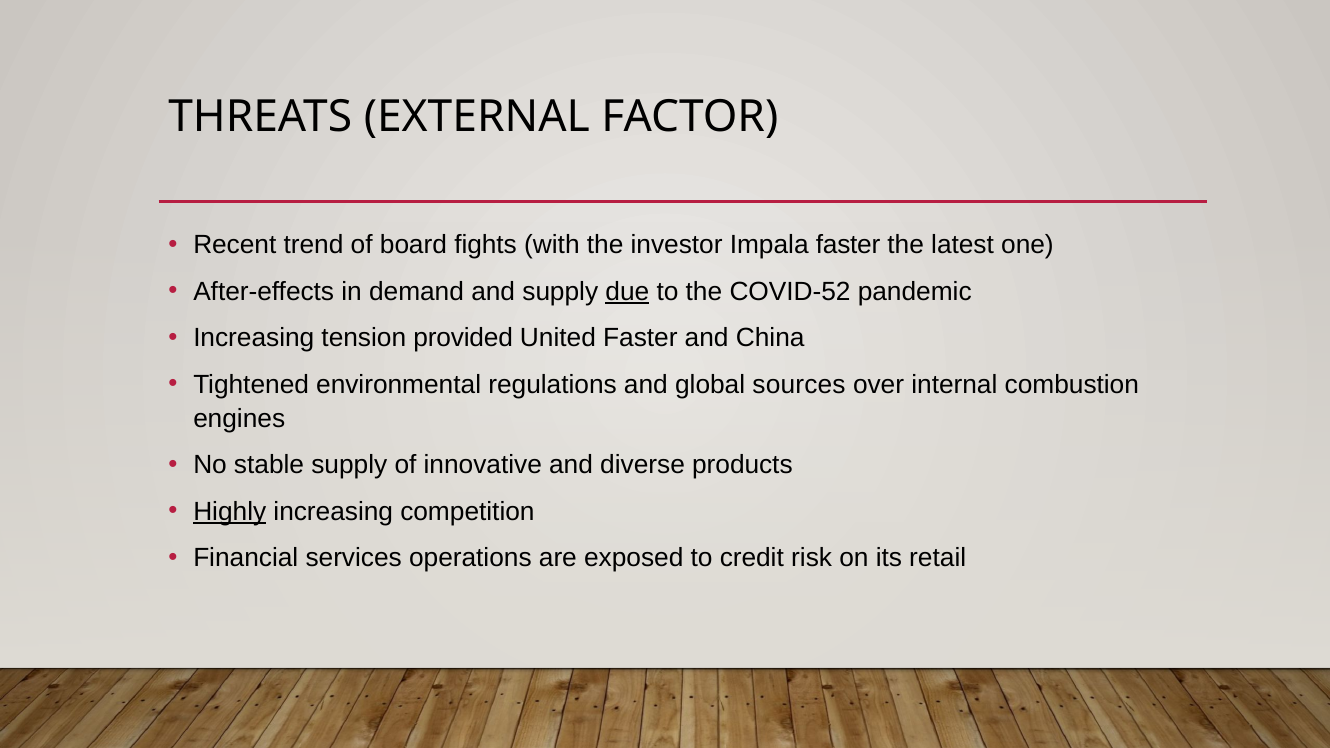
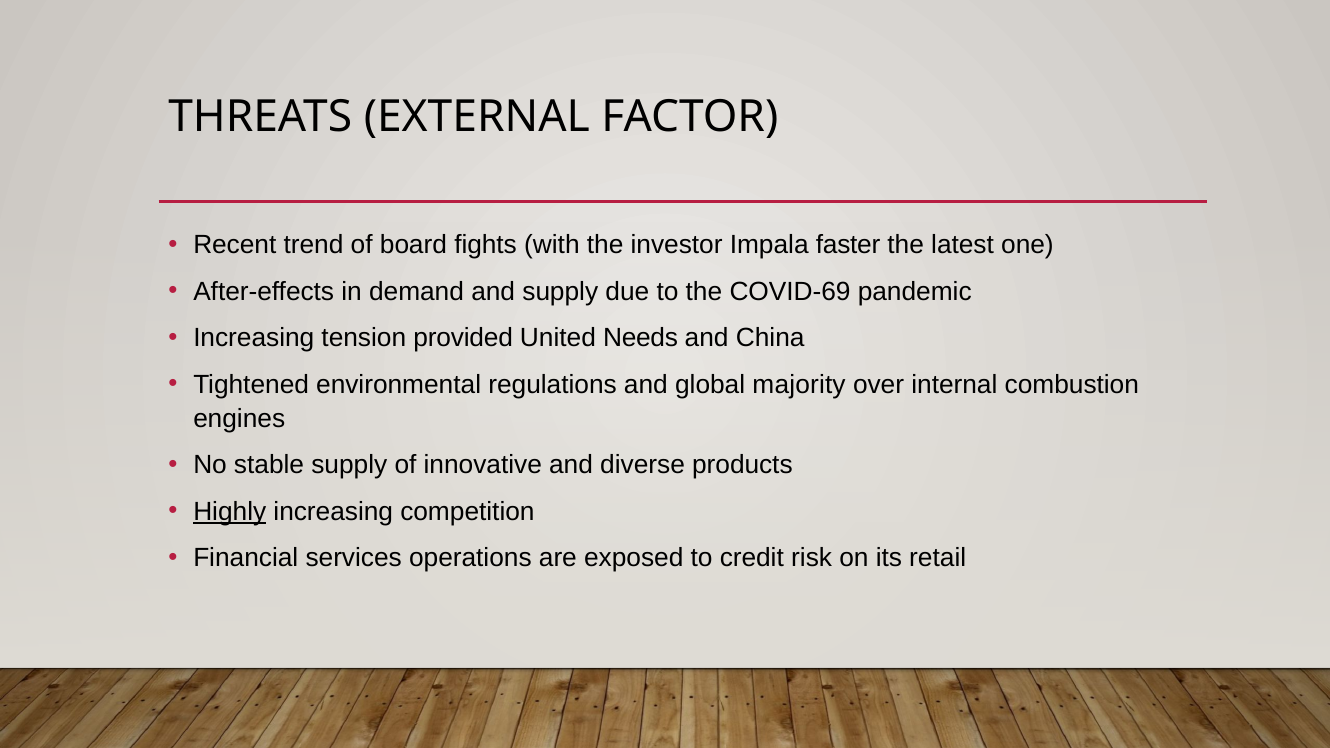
due underline: present -> none
COVID-52: COVID-52 -> COVID-69
United Faster: Faster -> Needs
sources: sources -> majority
